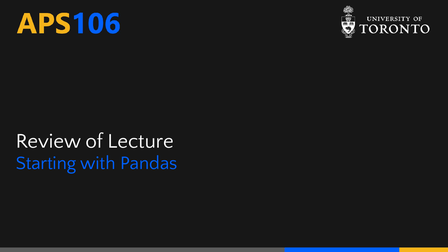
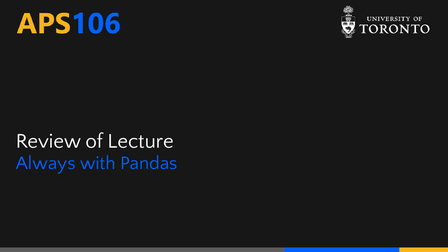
Starting: Starting -> Always
